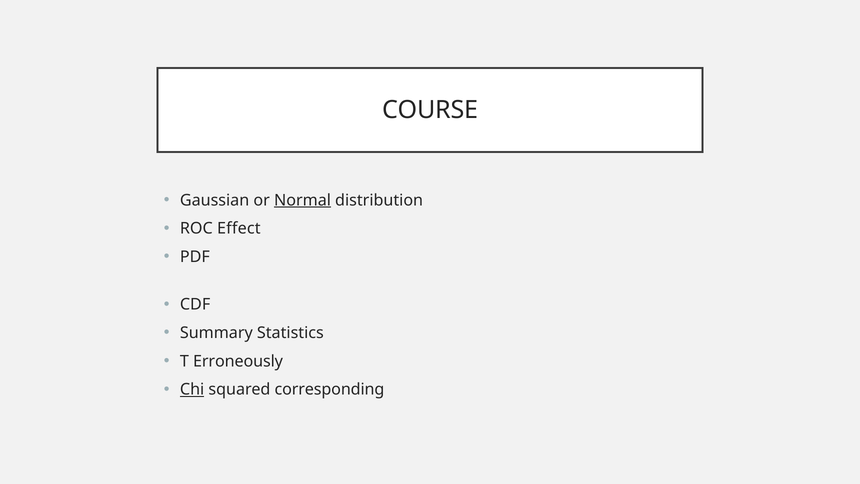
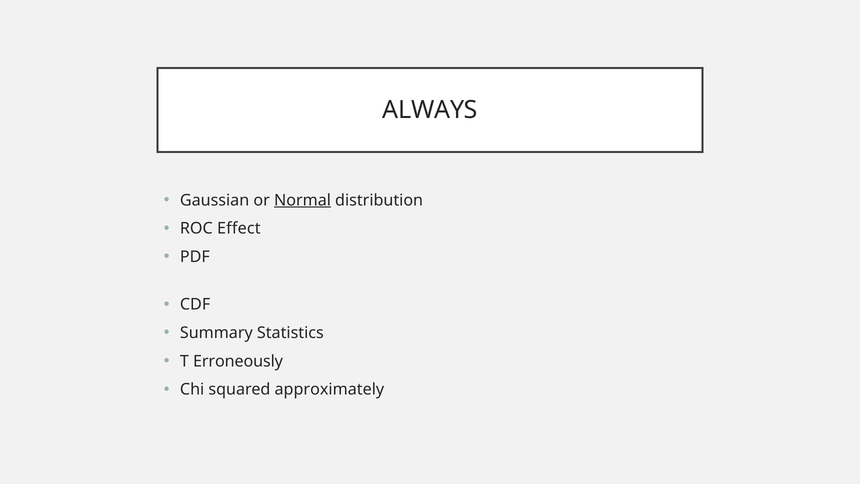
COURSE: COURSE -> ALWAYS
Chi underline: present -> none
corresponding: corresponding -> approximately
